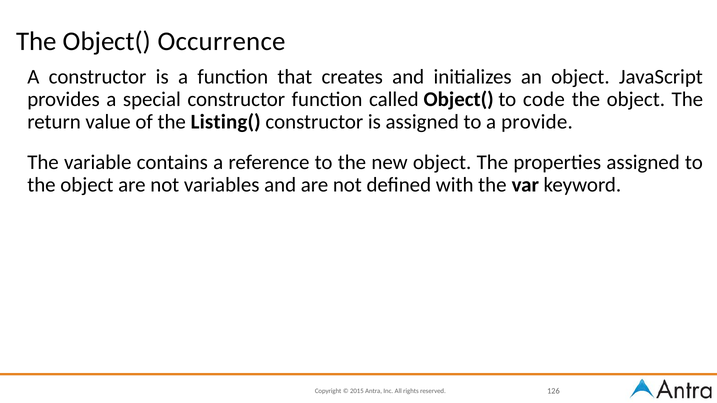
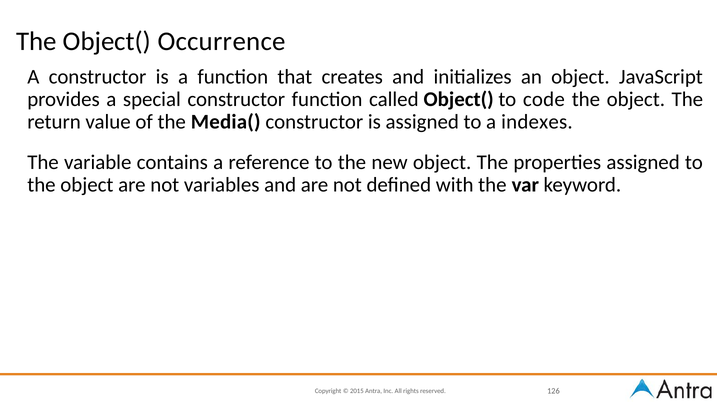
Listing(: Listing( -> Media(
provide: provide -> indexes
